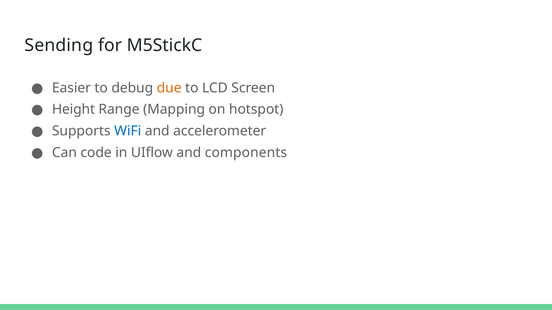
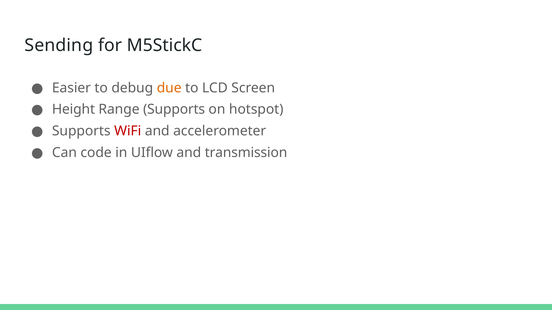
Range Mapping: Mapping -> Supports
WiFi colour: blue -> red
components: components -> transmission
